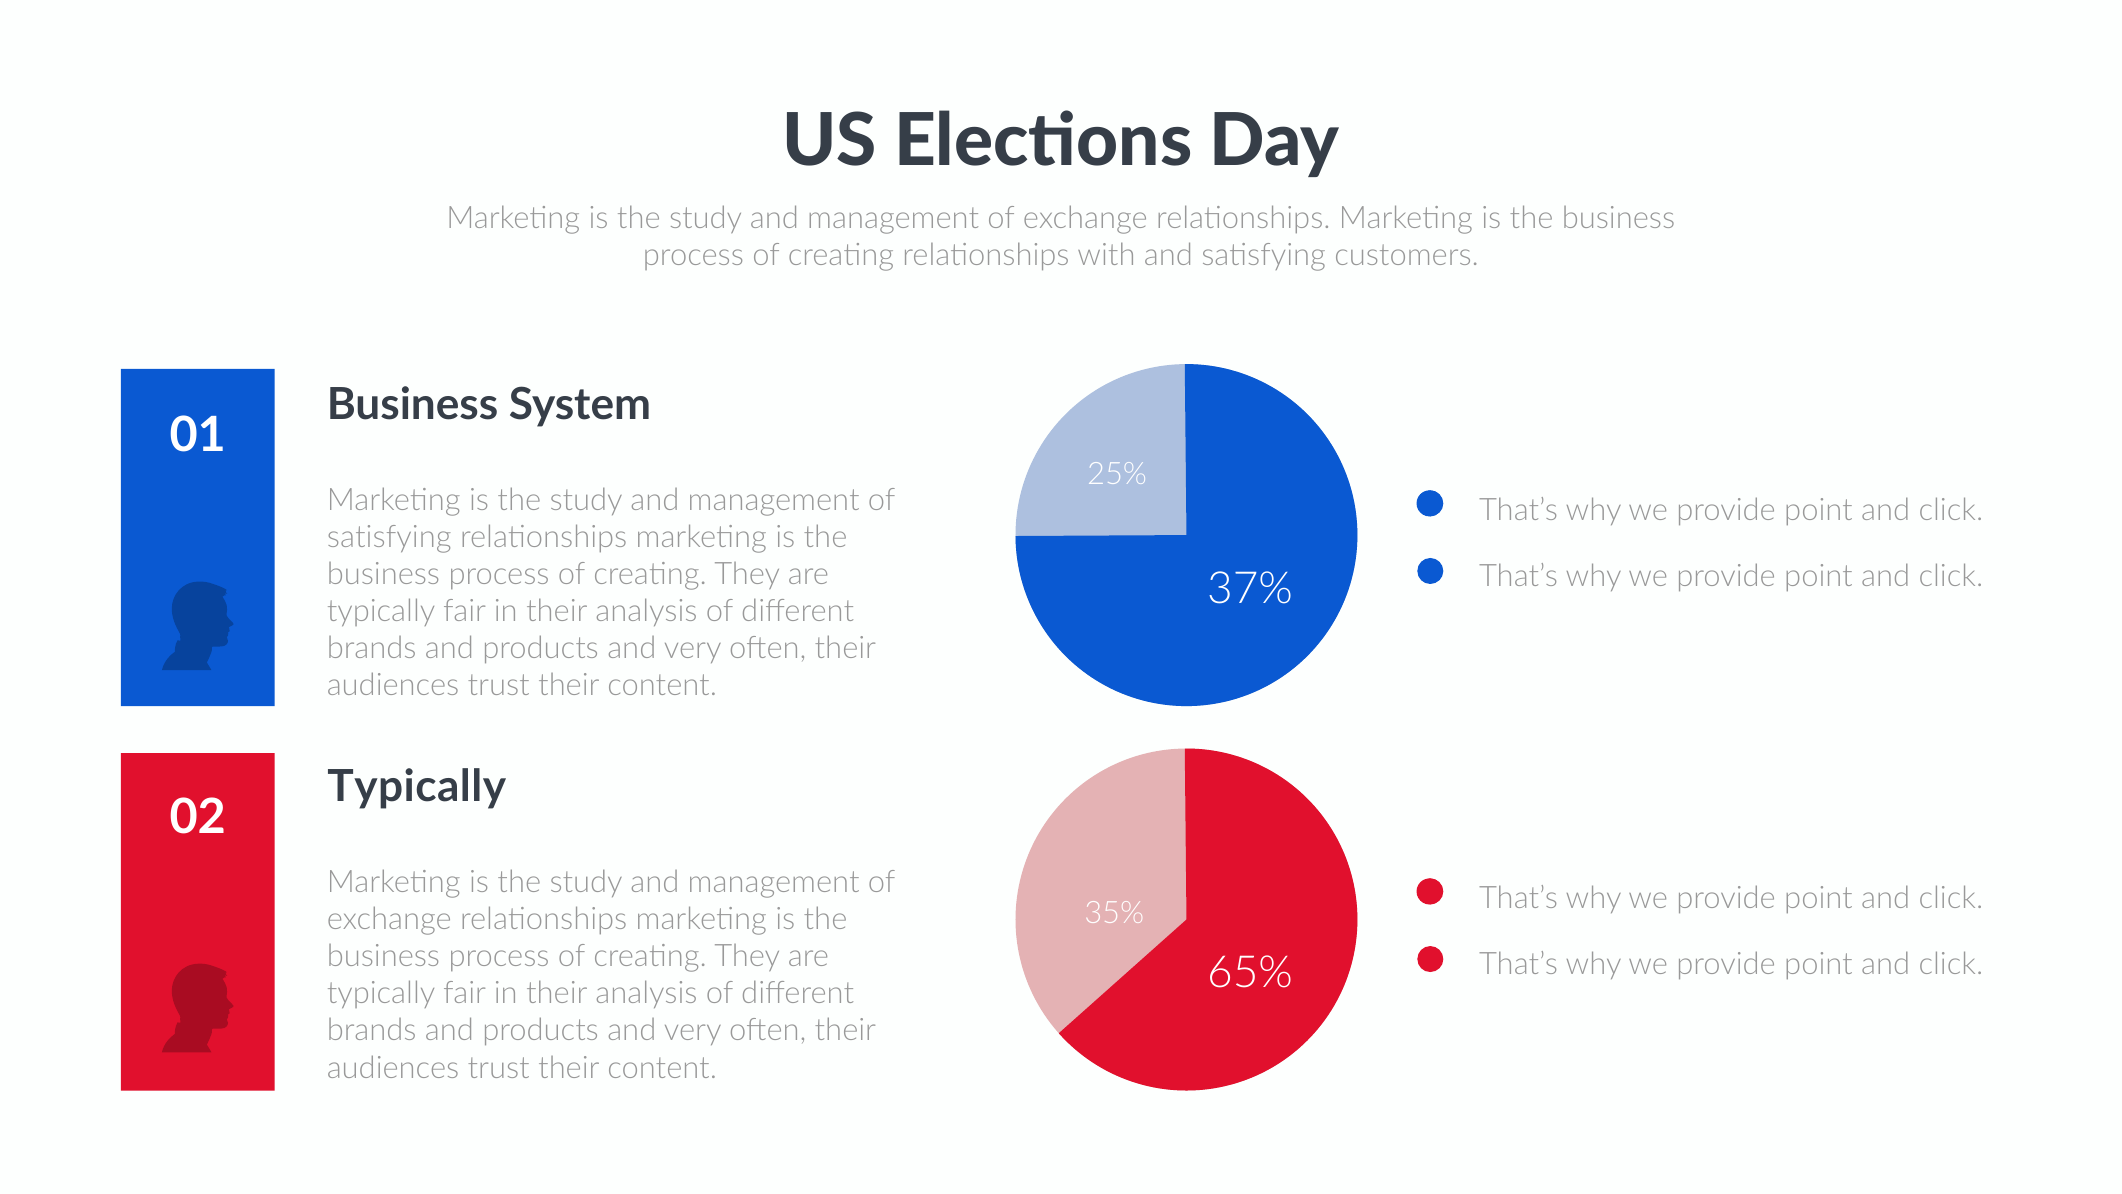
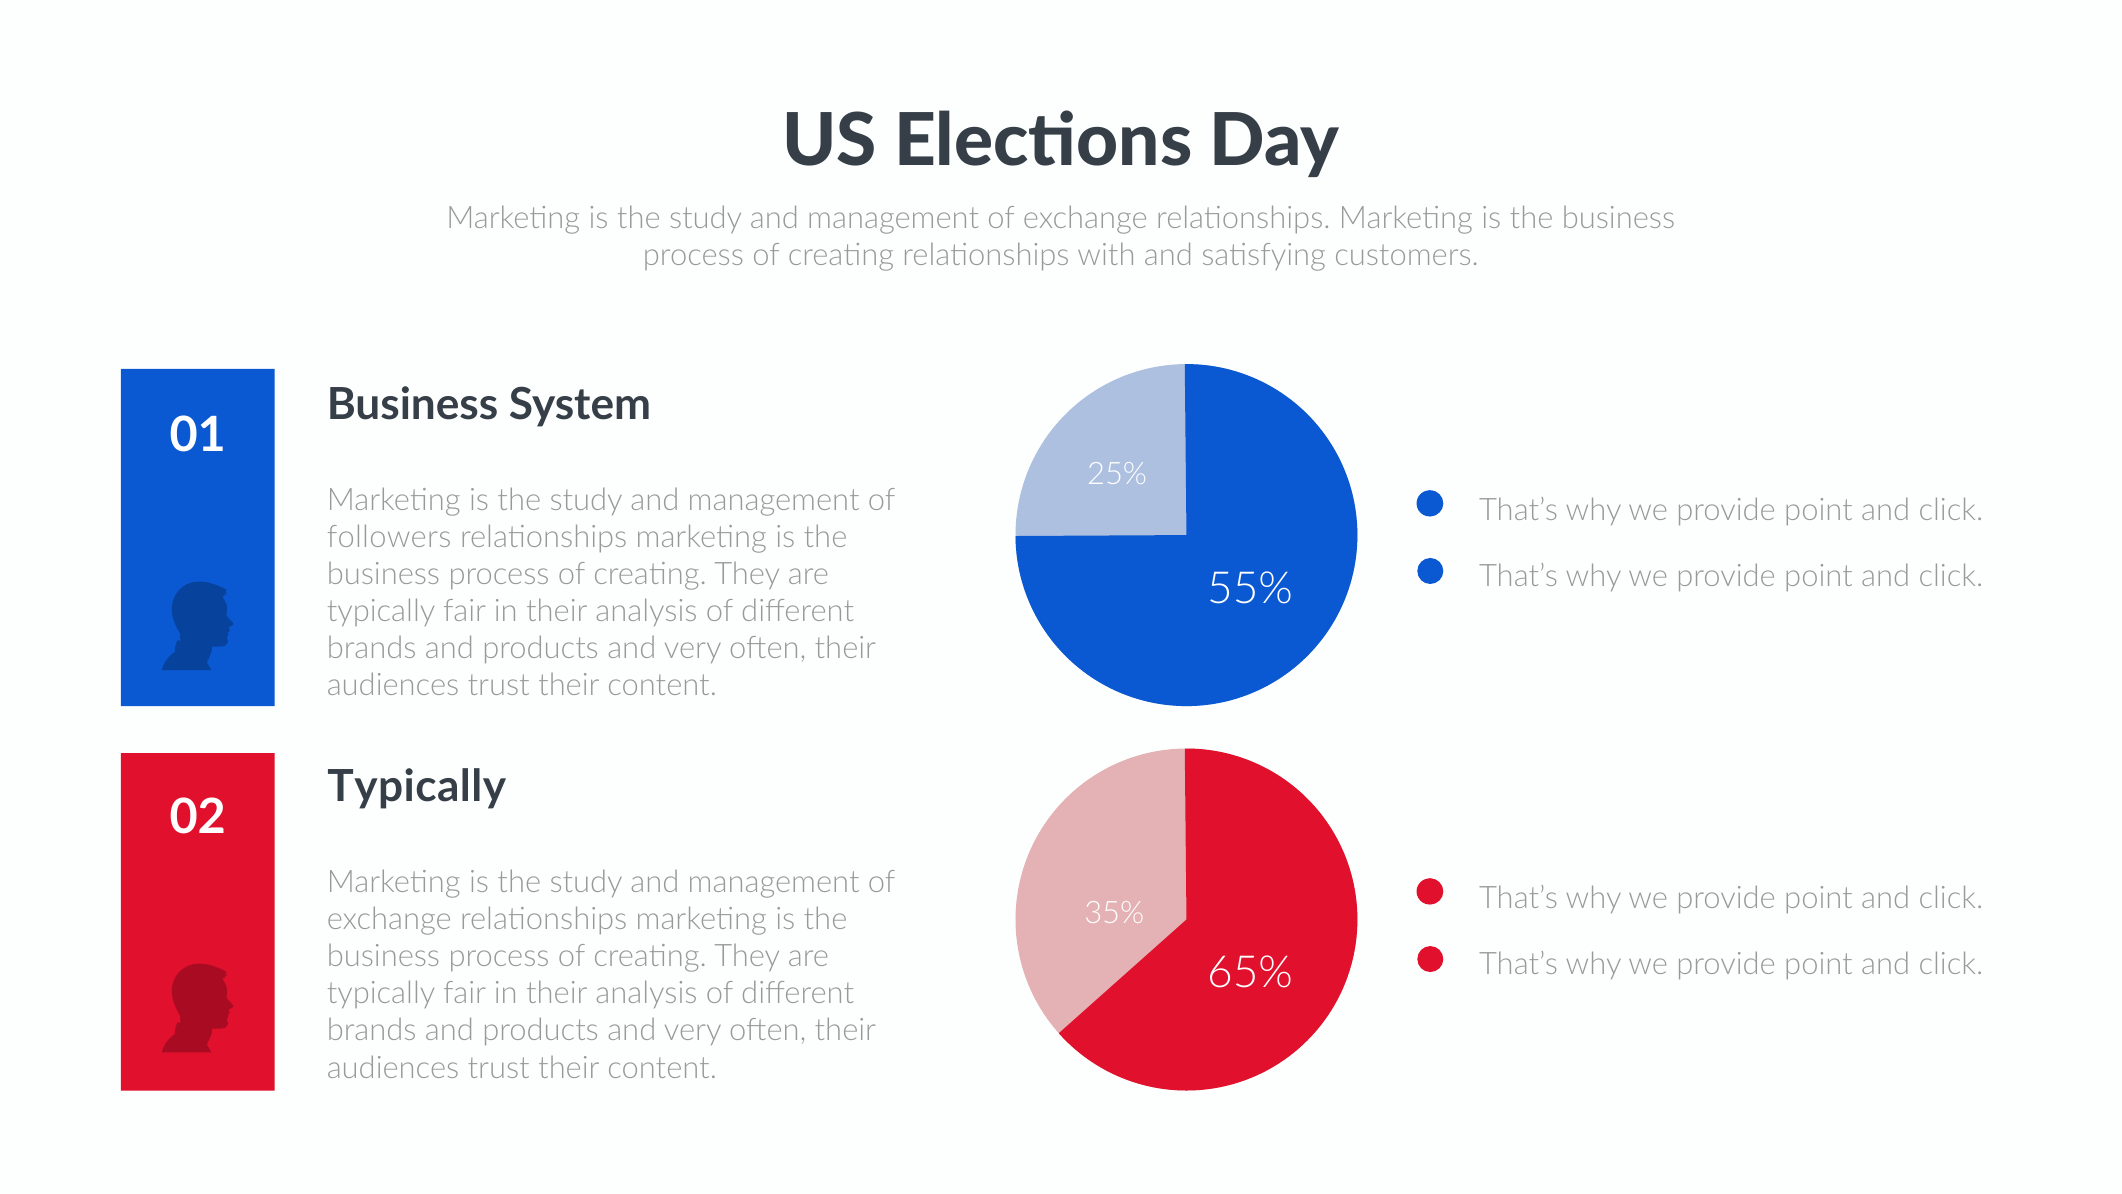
satisfying at (389, 537): satisfying -> followers
37%: 37% -> 55%
